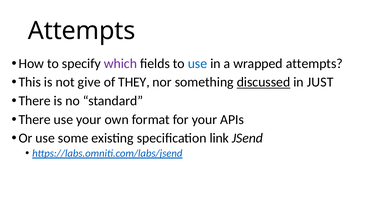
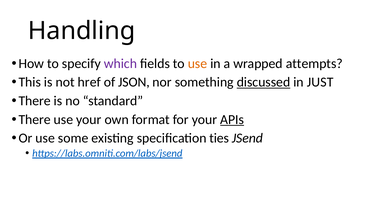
Attempts at (82, 31): Attempts -> Handling
use at (197, 64) colour: blue -> orange
give: give -> href
THEY: THEY -> JSON
APIs underline: none -> present
link: link -> ties
